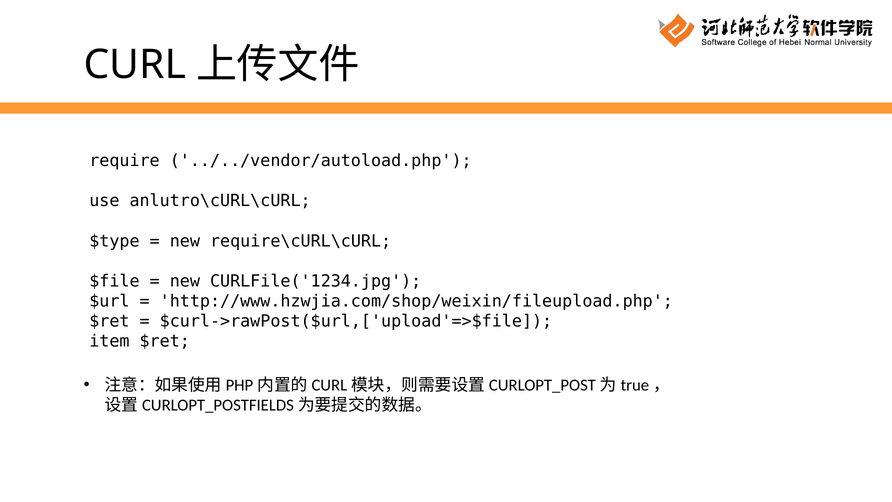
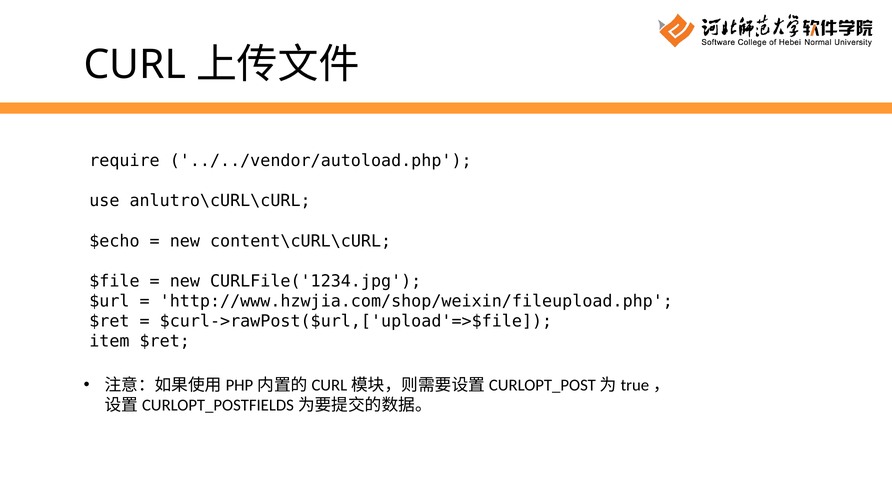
$type: $type -> $echo
require\cURL\cURL: require\cURL\cURL -> content\cURL\cURL
